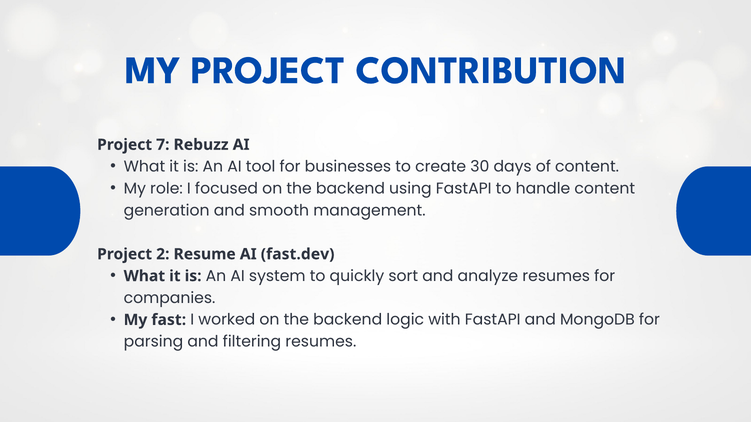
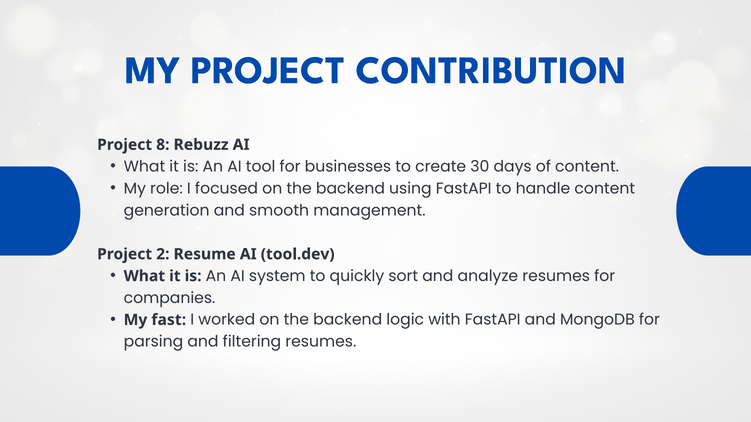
7: 7 -> 8
fast.dev: fast.dev -> tool.dev
